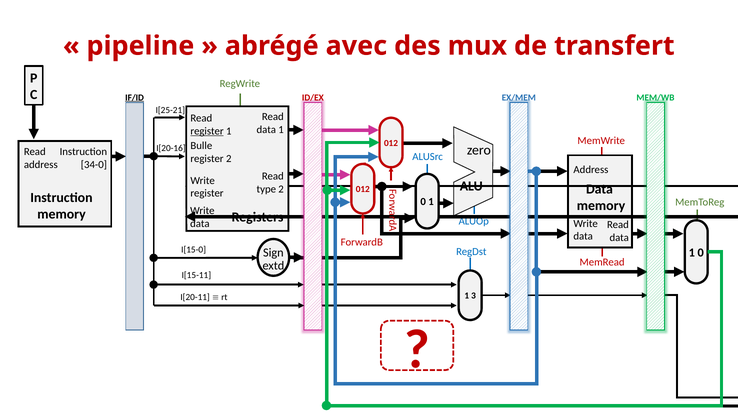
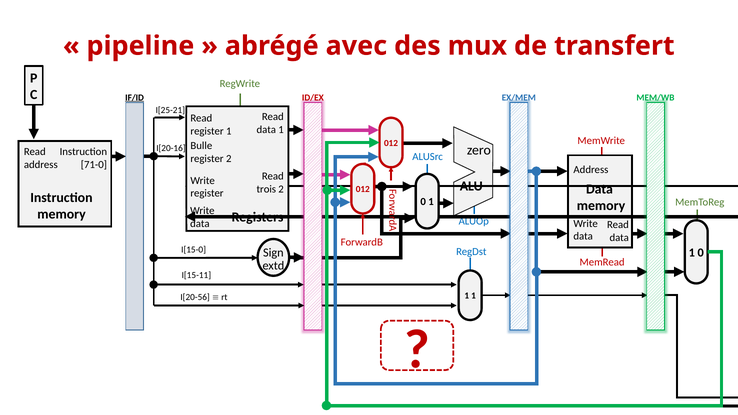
register at (207, 131) underline: present -> none
34-0: 34-0 -> 71-0
type: type -> trois
3 at (474, 296): 3 -> 1
I[20-11: I[20-11 -> I[20-56
